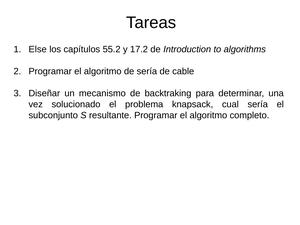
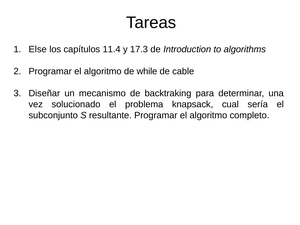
55.2: 55.2 -> 11.4
17.2: 17.2 -> 17.3
de sería: sería -> while
